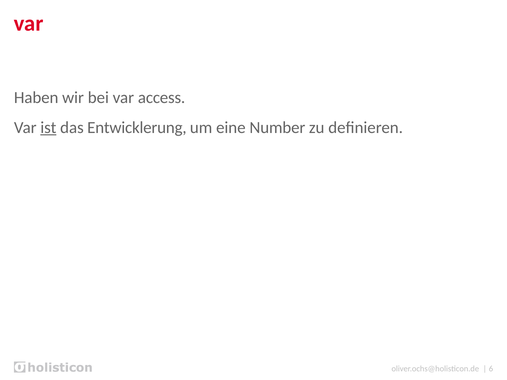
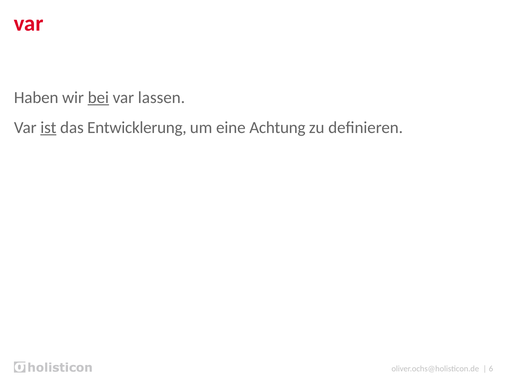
bei underline: none -> present
access: access -> lassen
Number: Number -> Achtung
